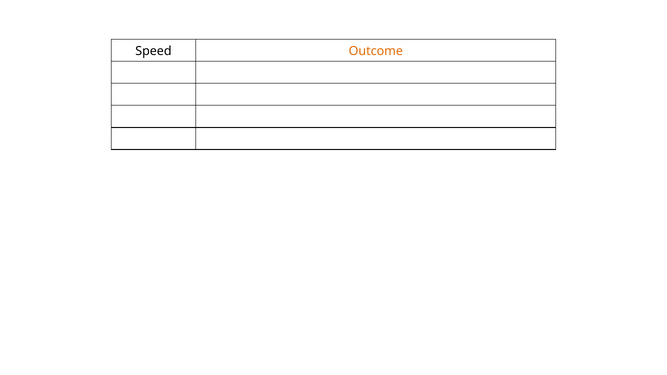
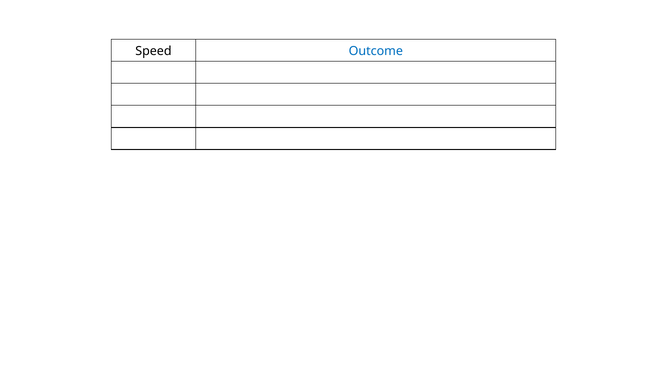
Outcome colour: orange -> blue
